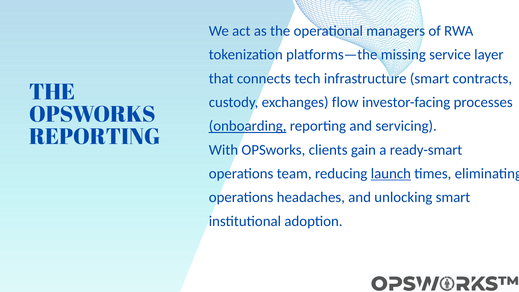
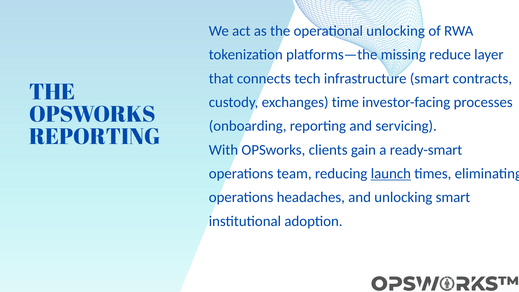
operational managers: managers -> unlocking
service: service -> reduce
flow: flow -> time
onboarding underline: present -> none
